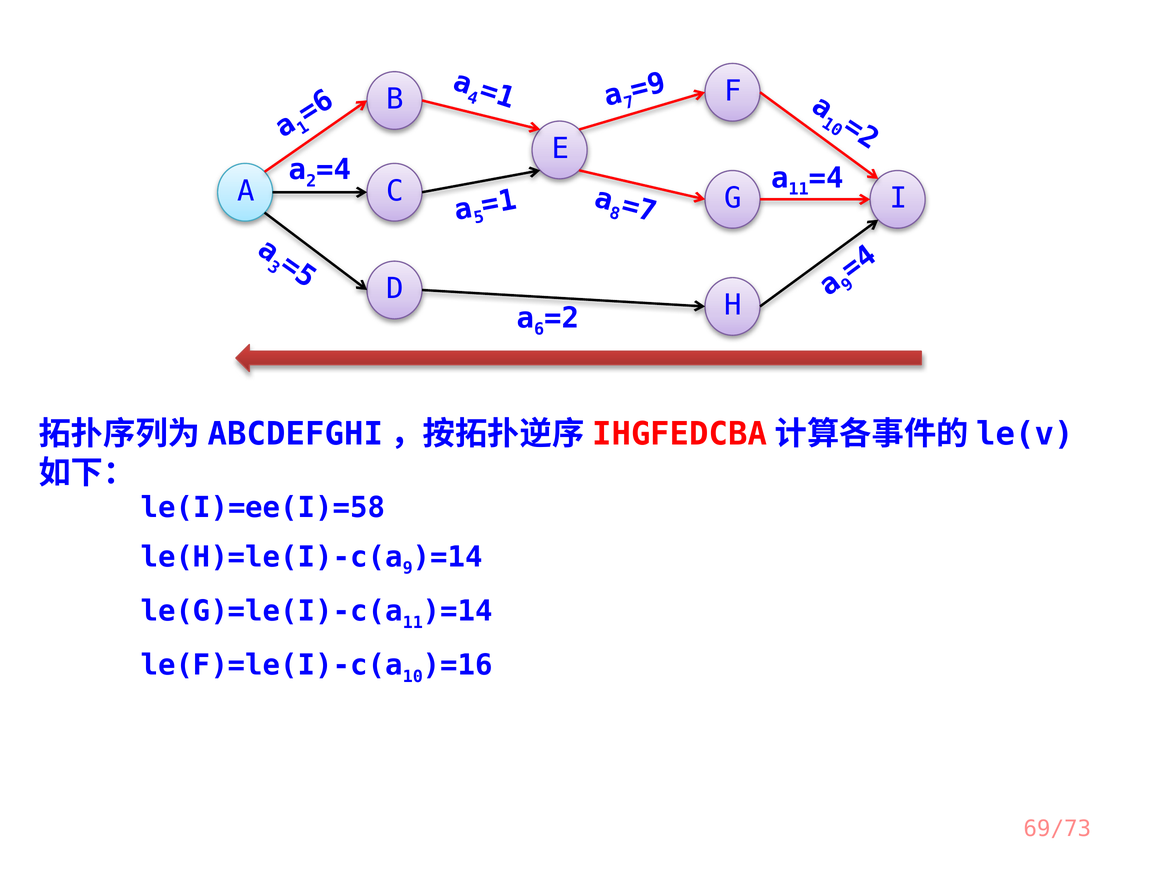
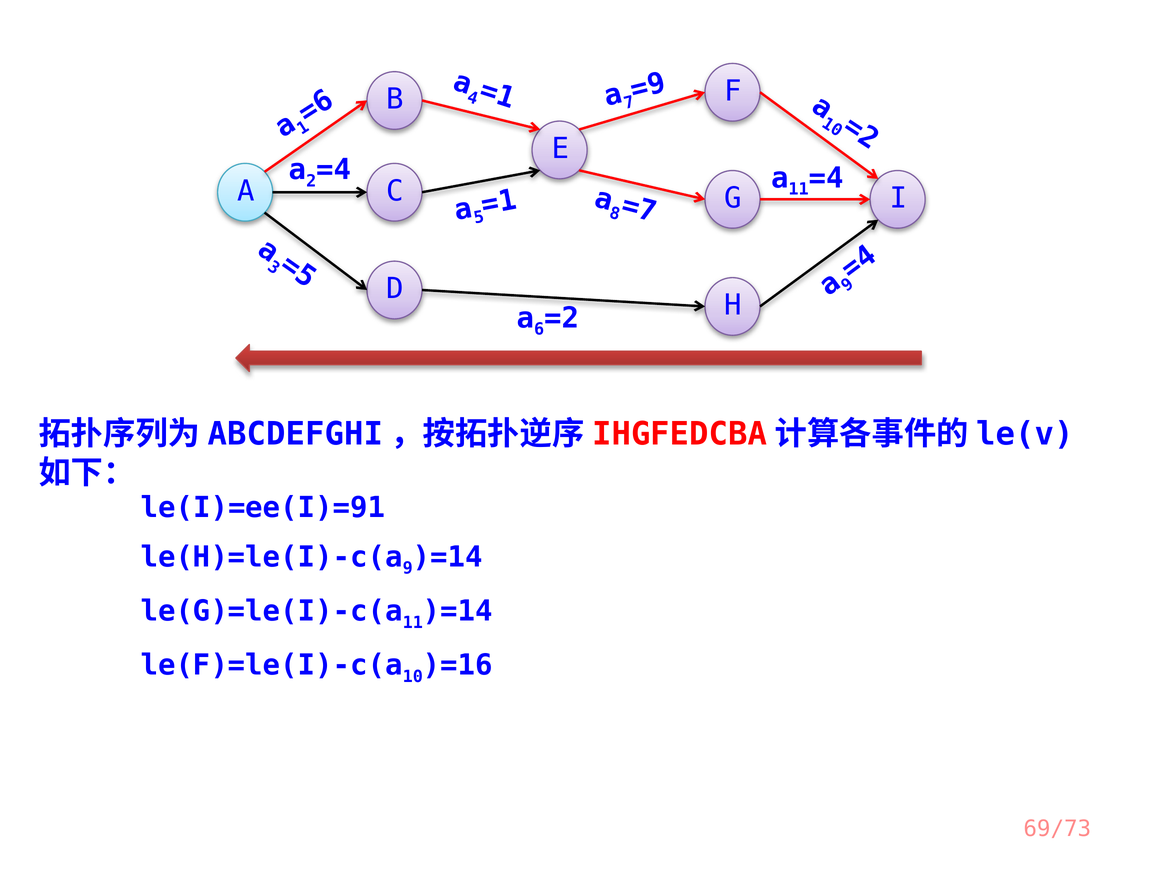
le(I)=ee(I)=58: le(I)=ee(I)=58 -> le(I)=ee(I)=91
